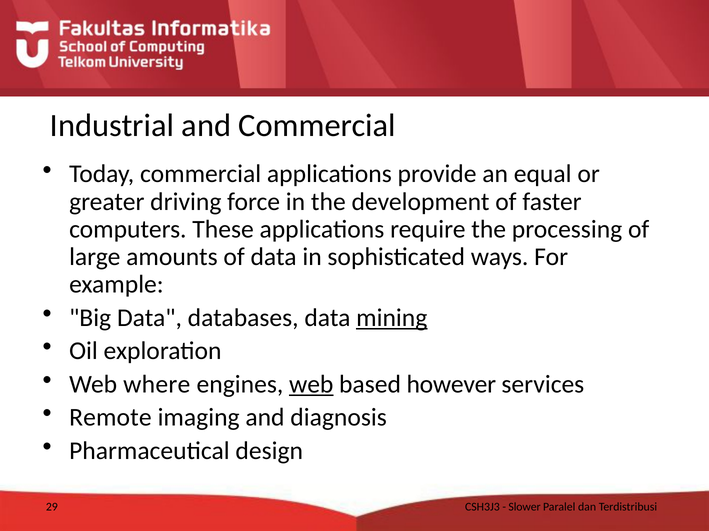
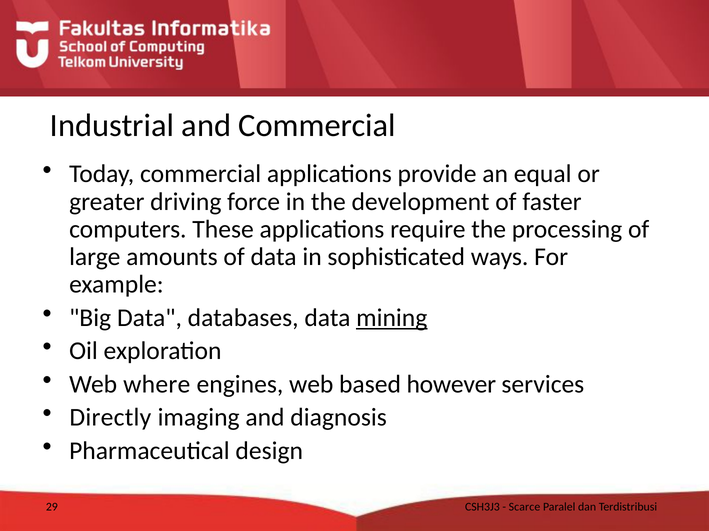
web at (311, 385) underline: present -> none
Remote: Remote -> Directly
Slower: Slower -> Scarce
